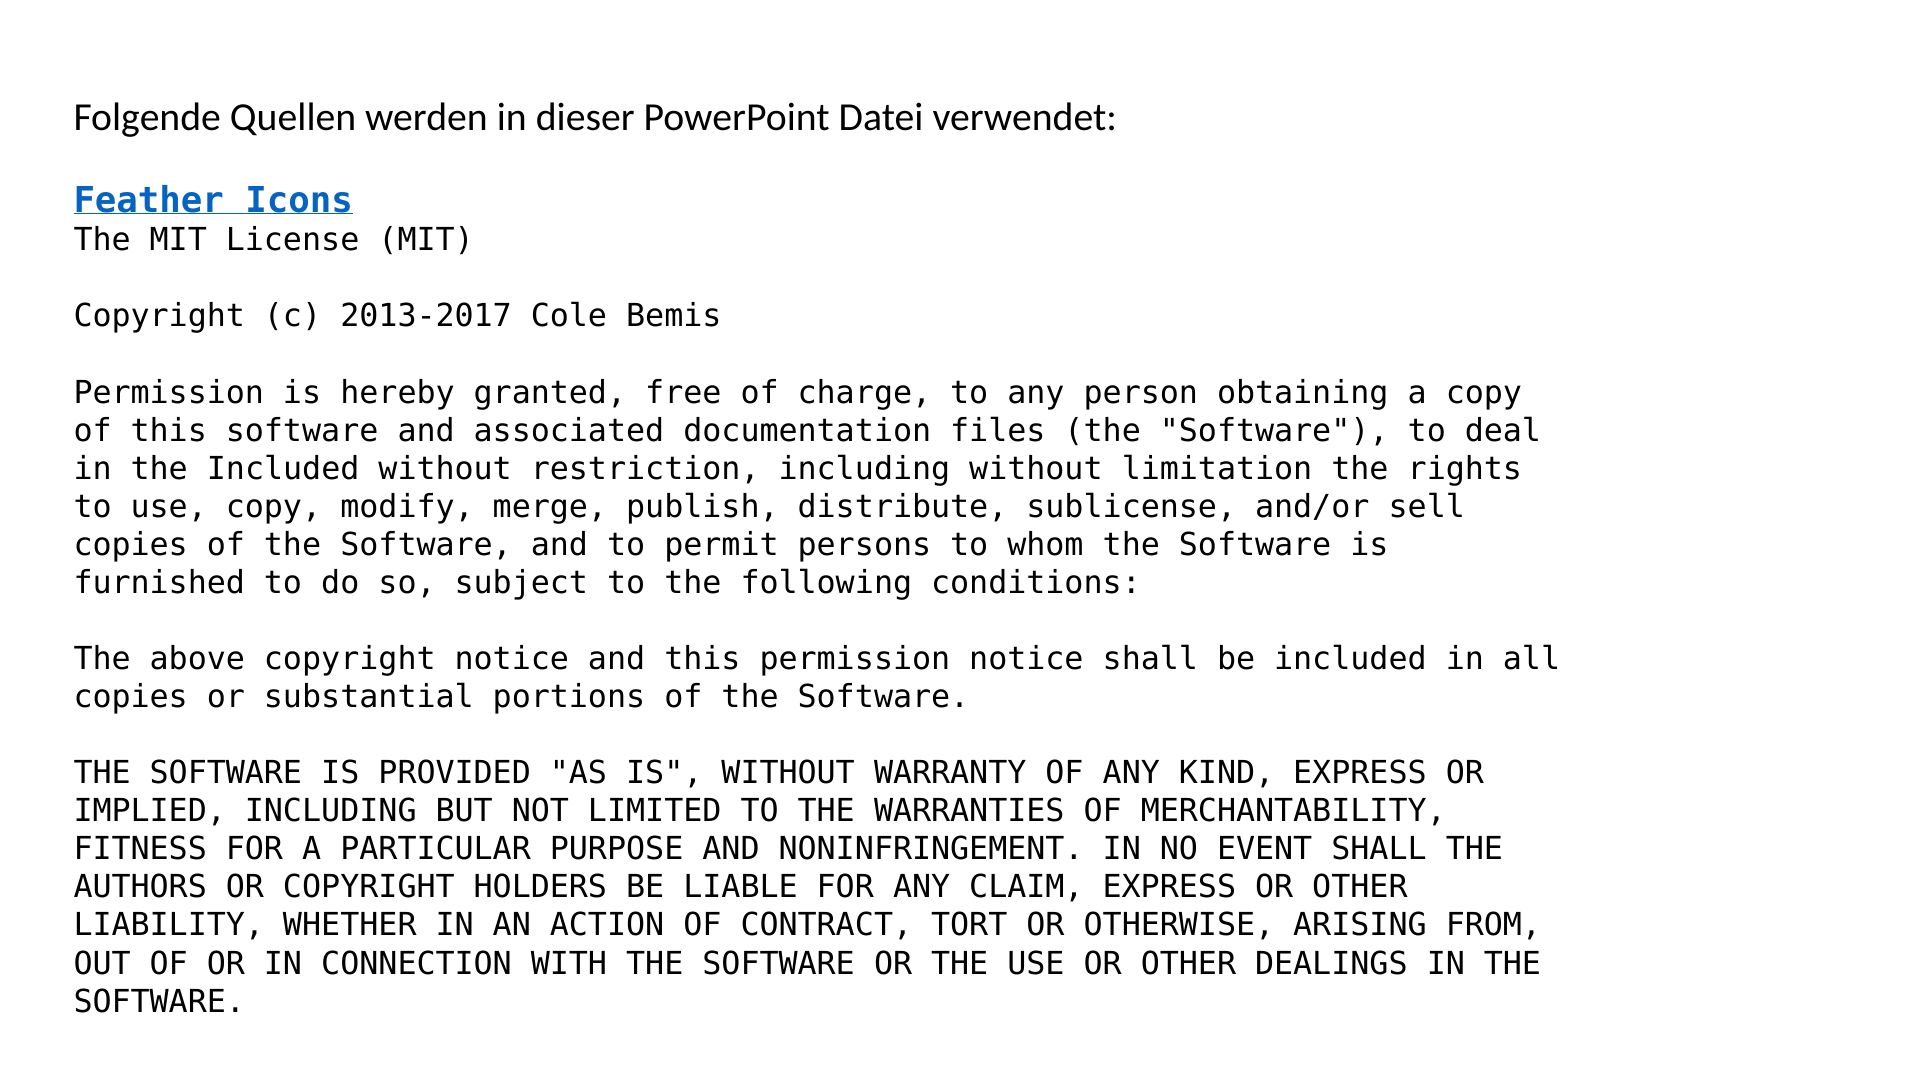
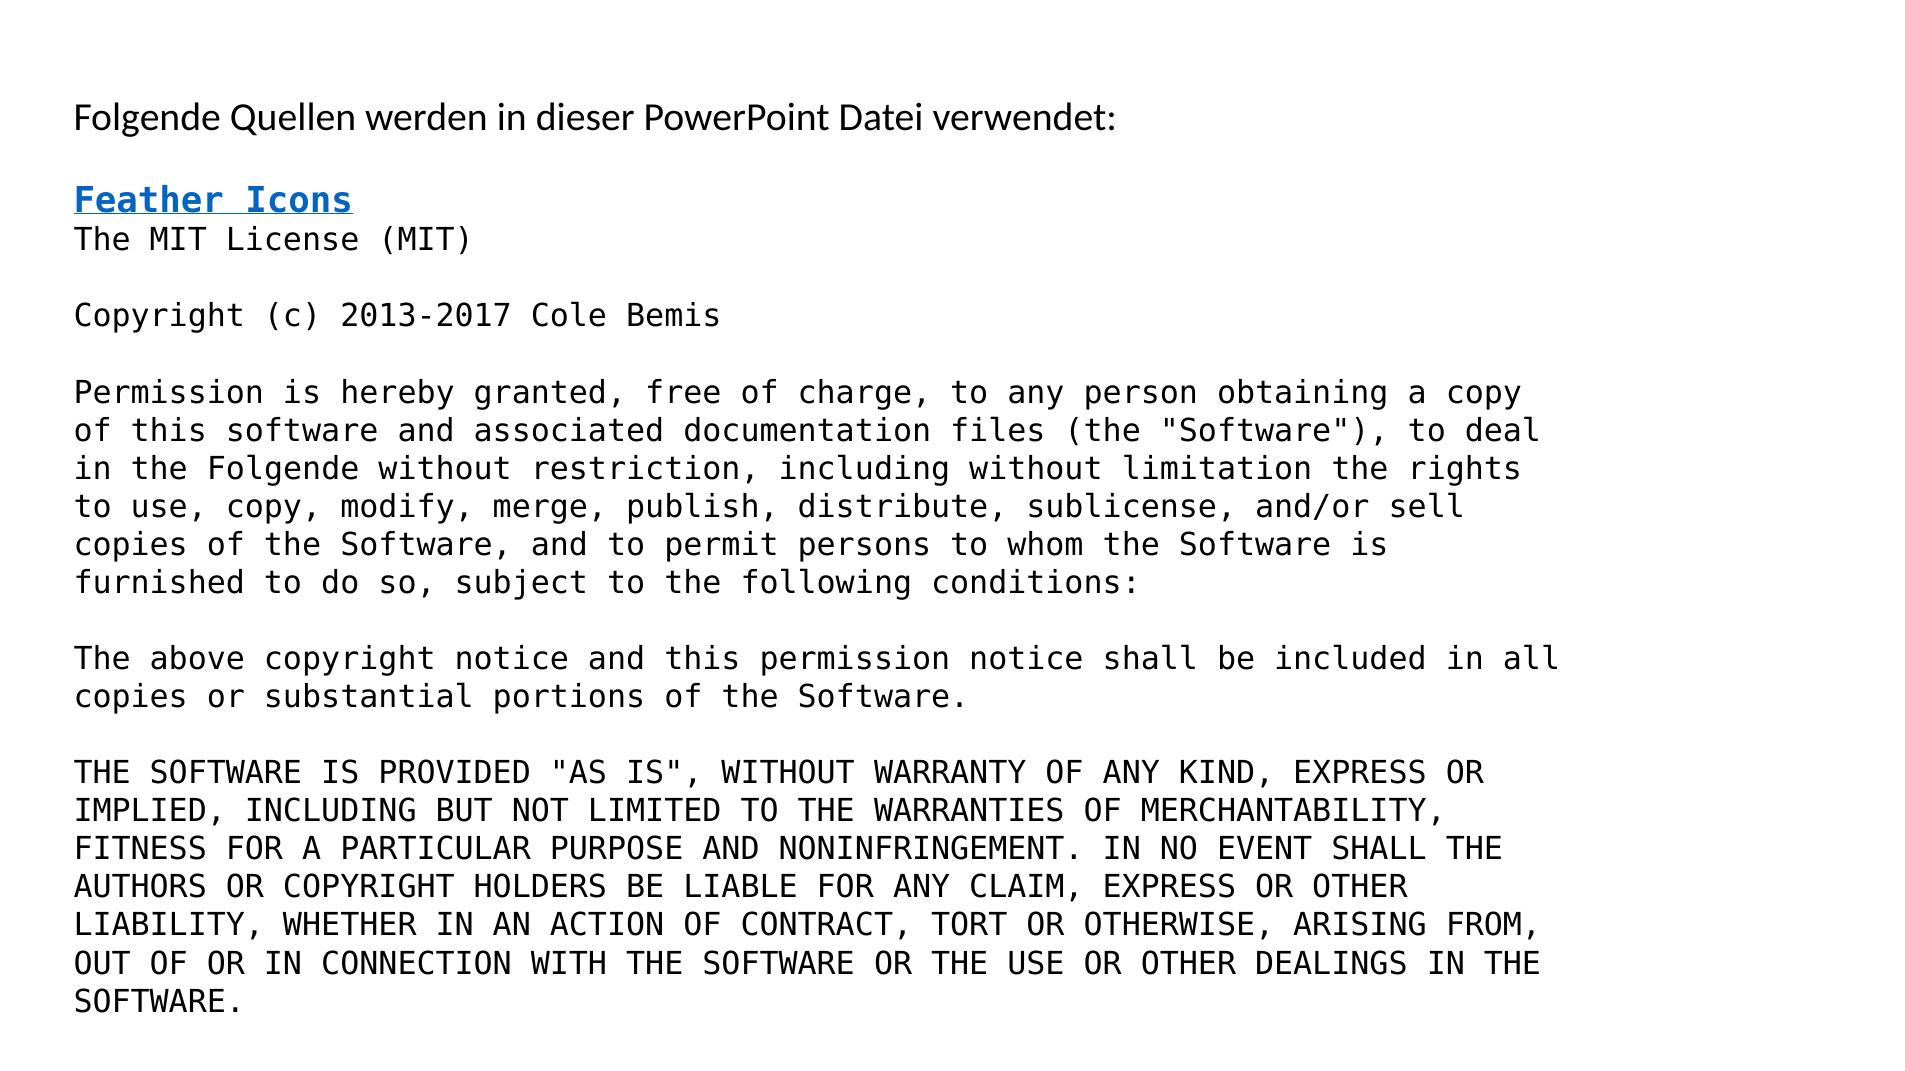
the Included: Included -> Folgende
